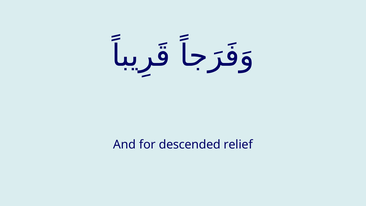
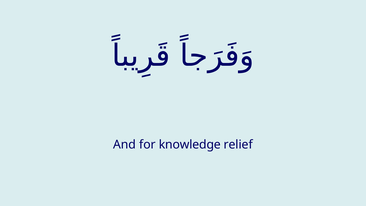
descended: descended -> knowledge
